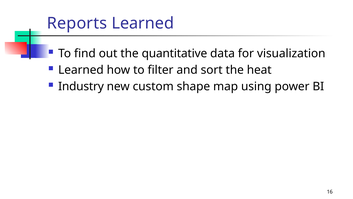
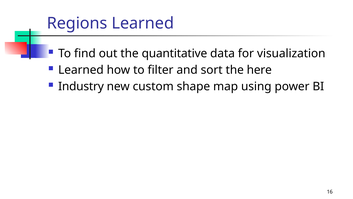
Reports: Reports -> Regions
heat: heat -> here
